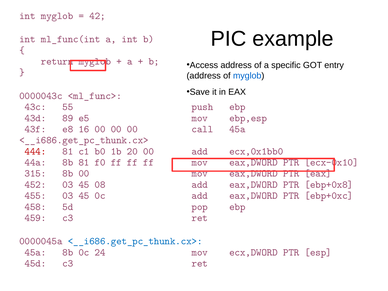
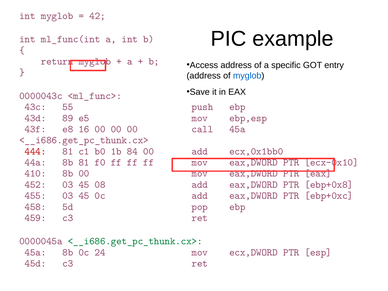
20: 20 -> 84
315: 315 -> 410
<__i686.get_pc_thunk.cx> at (135, 241) colour: blue -> green
